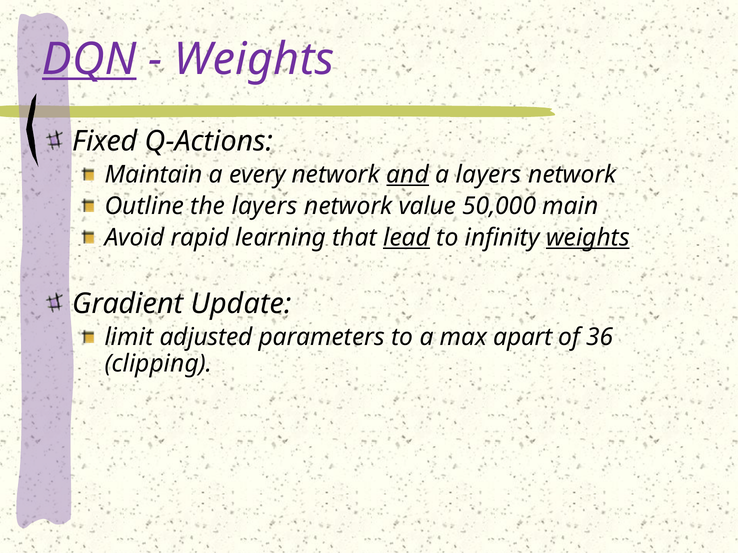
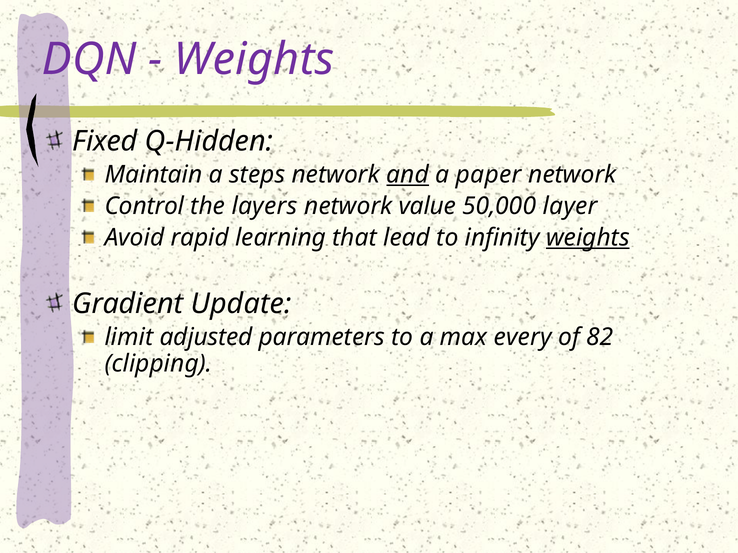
DQN underline: present -> none
Q-Actions: Q-Actions -> Q-Hidden
every: every -> steps
a layers: layers -> paper
Outline: Outline -> Control
main: main -> layer
lead underline: present -> none
apart: apart -> every
36: 36 -> 82
